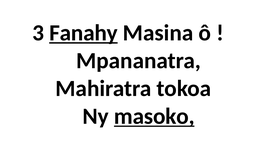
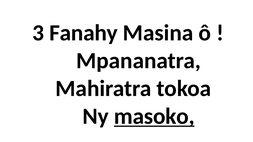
Fanahy underline: present -> none
